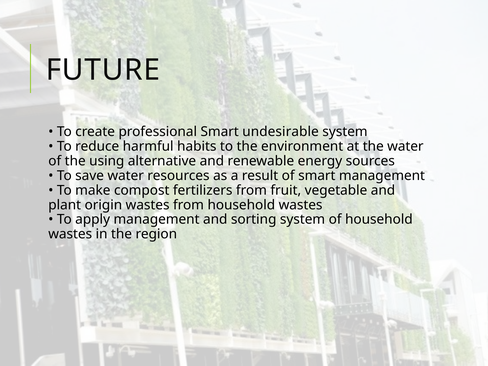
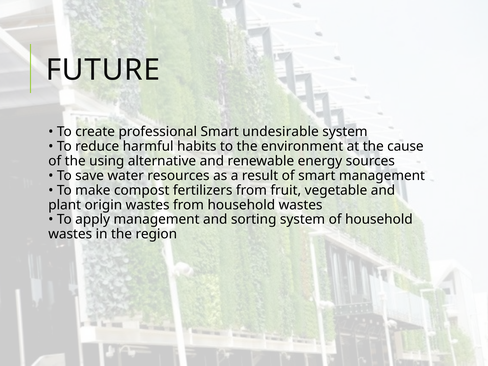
the water: water -> cause
